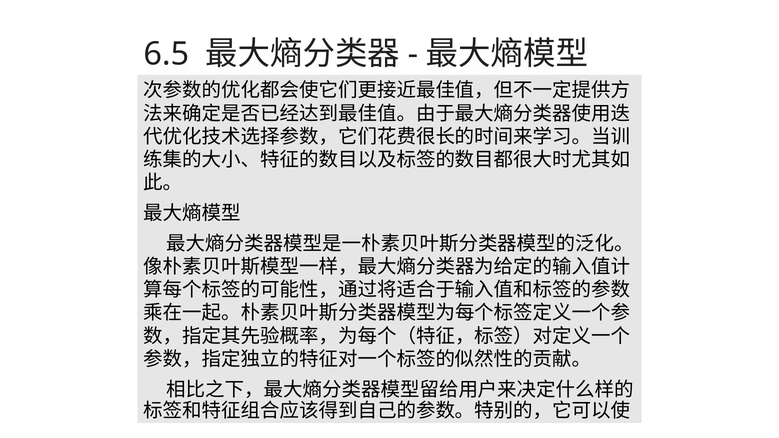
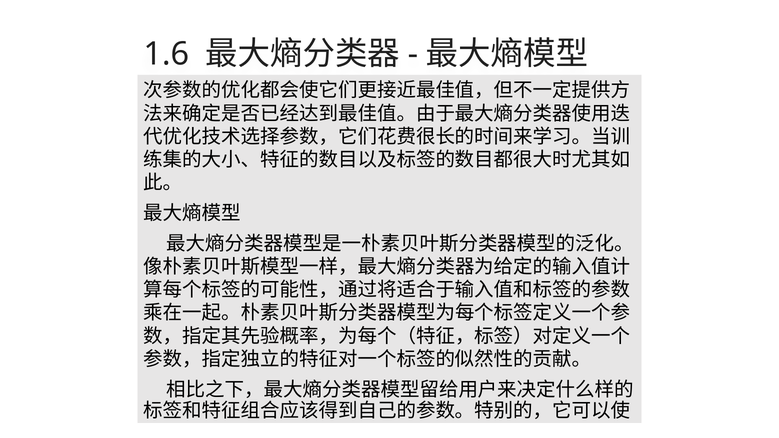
6.5: 6.5 -> 1.6
